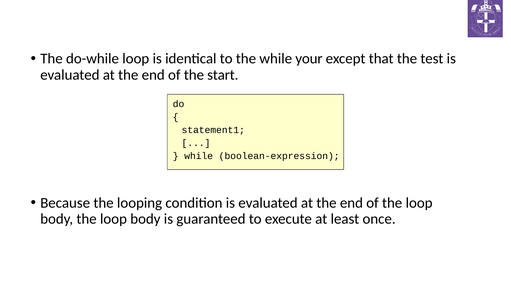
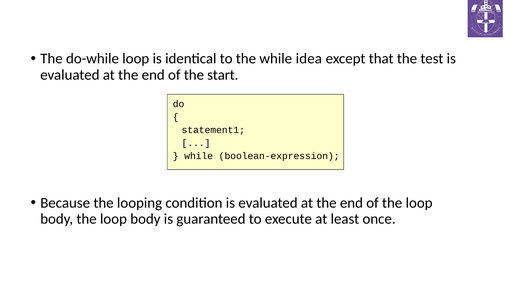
your: your -> idea
